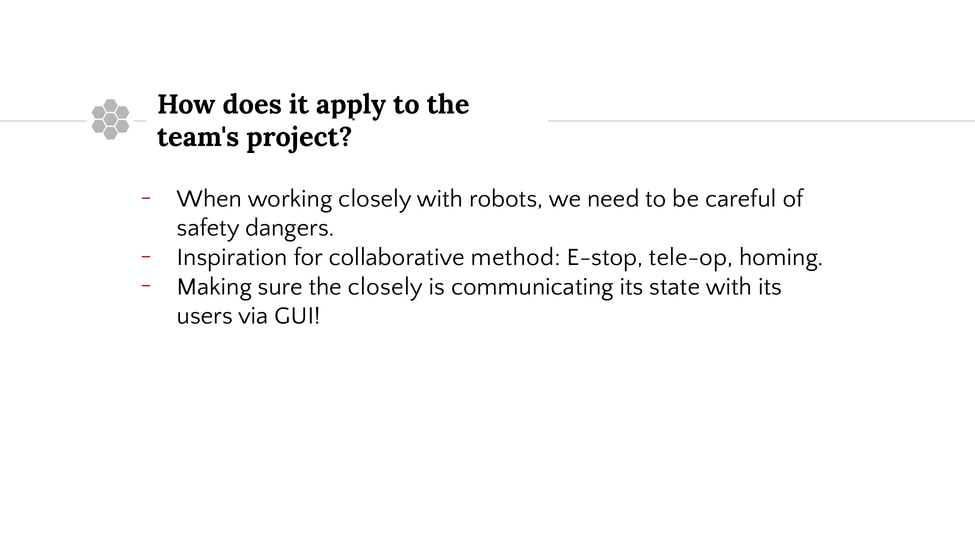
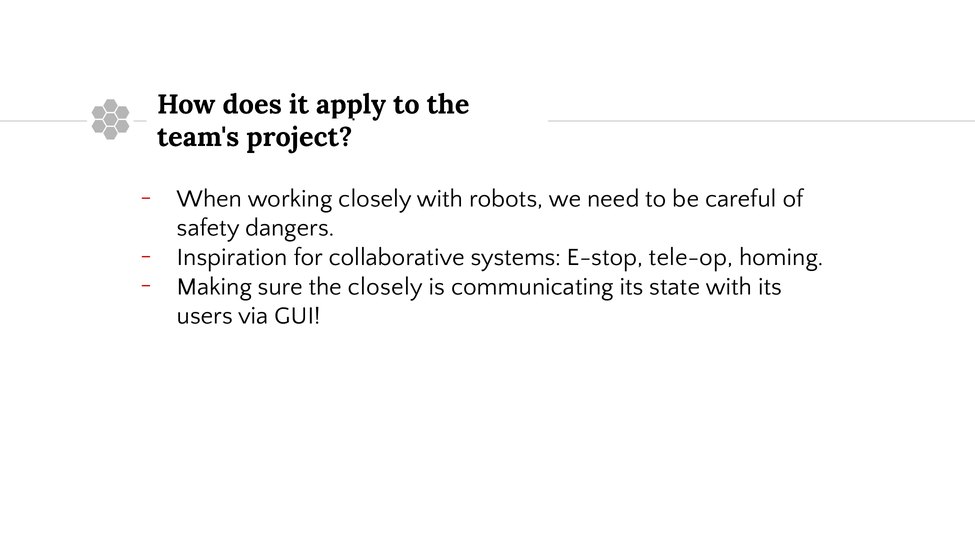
method: method -> systems
